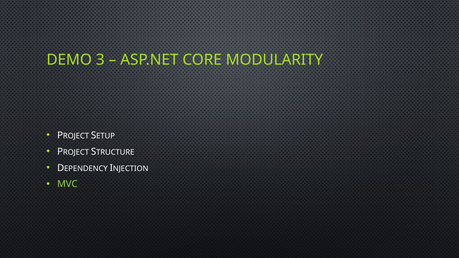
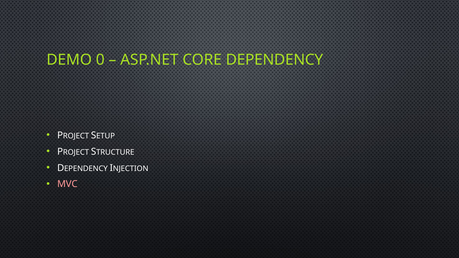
3: 3 -> 0
MODULARITY: MODULARITY -> DEPENDENCY
MVC colour: light green -> pink
